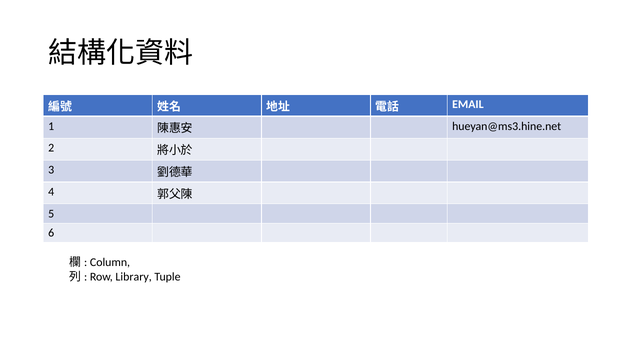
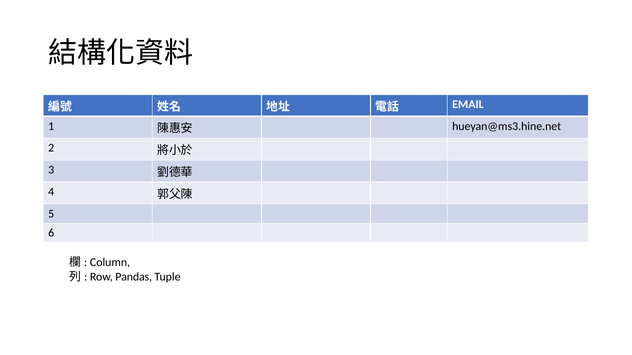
Library: Library -> Pandas
